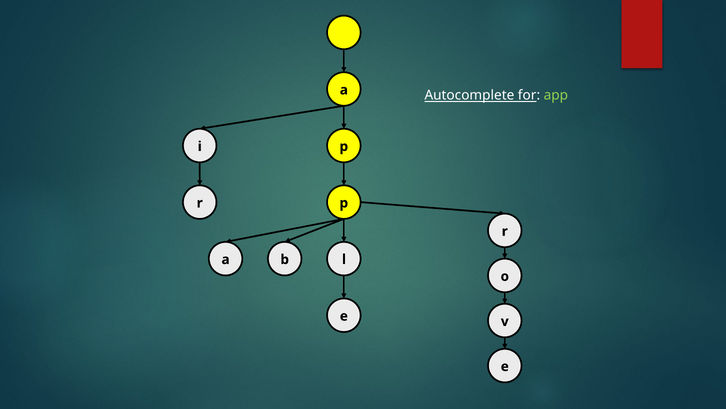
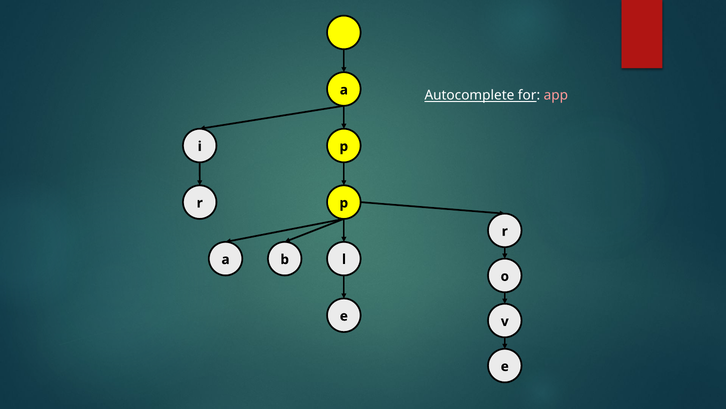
app colour: light green -> pink
